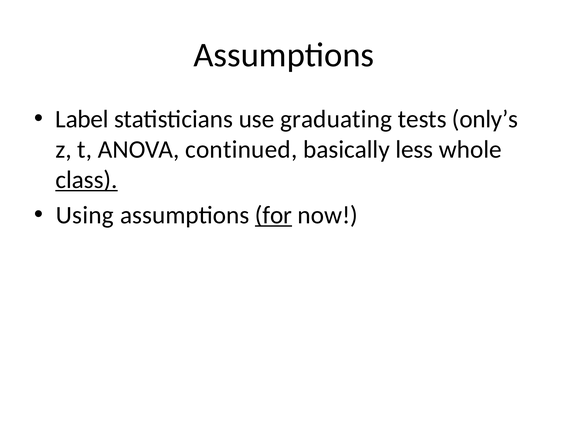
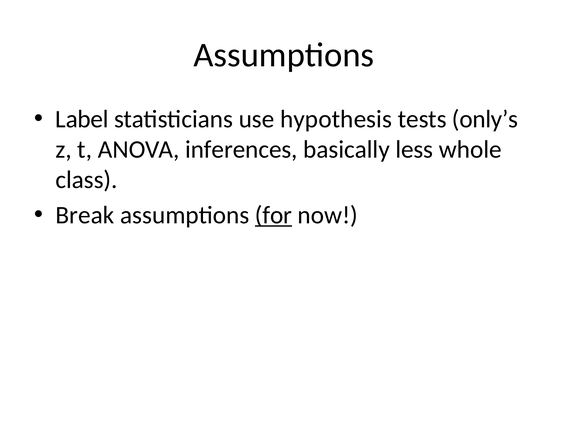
graduating: graduating -> hypothesis
continued: continued -> inferences
class underline: present -> none
Using: Using -> Break
